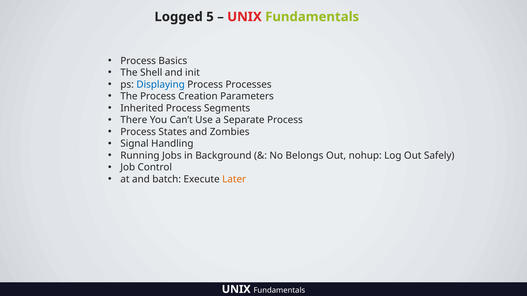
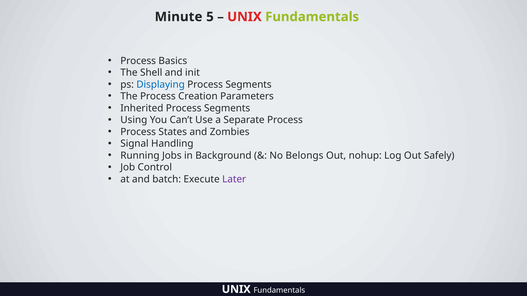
Logged: Logged -> Minute
Processes at (249, 85): Processes -> Segments
There: There -> Using
Later colour: orange -> purple
